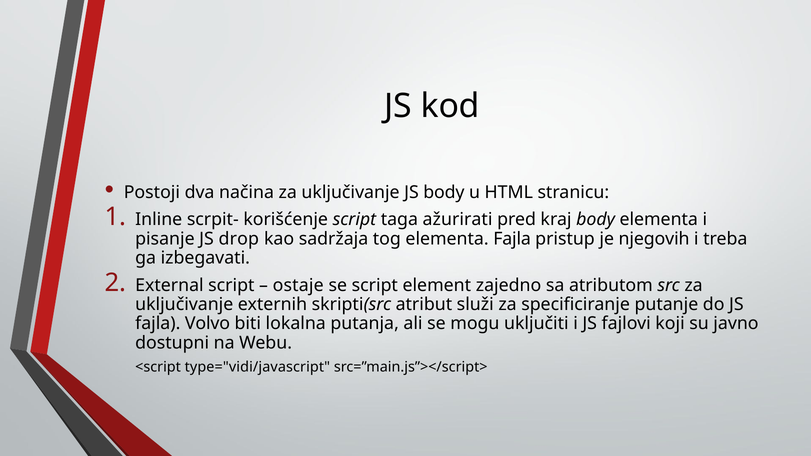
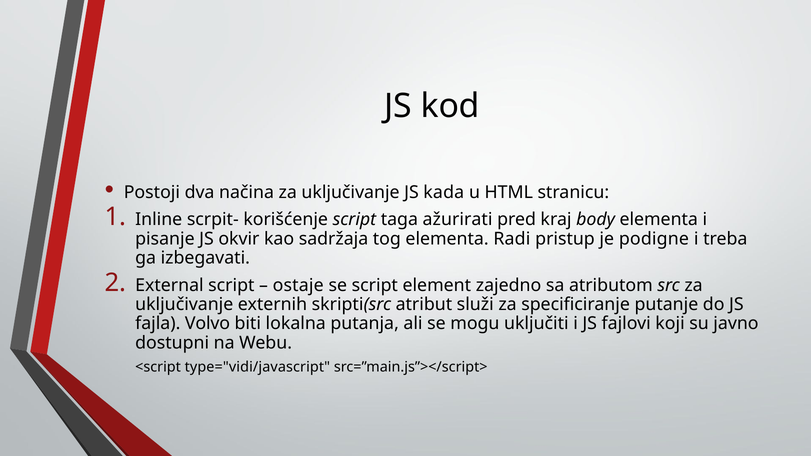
JS body: body -> kada
drop: drop -> okvir
elementa Fajla: Fajla -> Radi
njegovih: njegovih -> podigne
